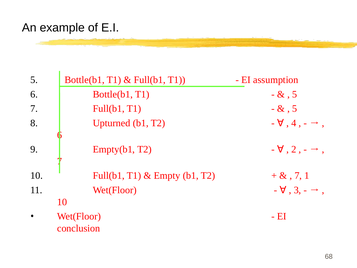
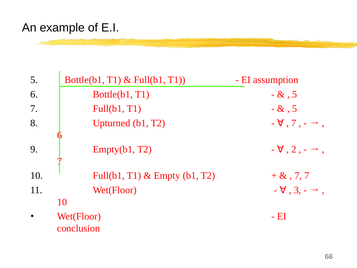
4 at (294, 123): 4 -> 7
7 1: 1 -> 7
